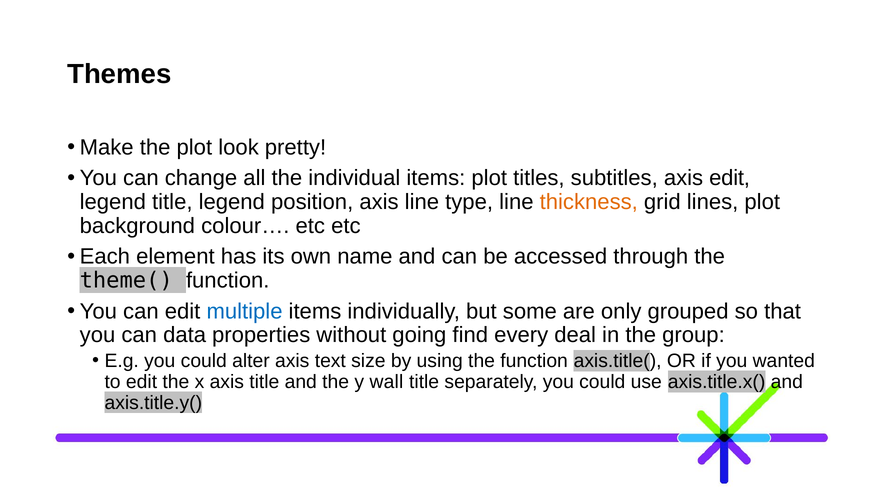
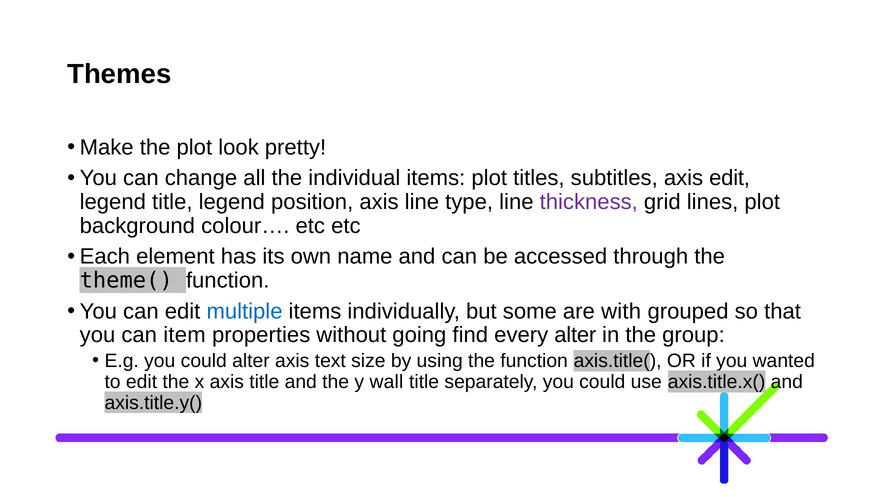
thickness colour: orange -> purple
only: only -> with
data: data -> item
every deal: deal -> alter
